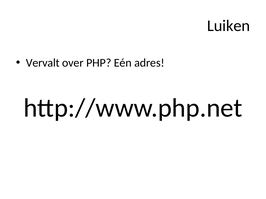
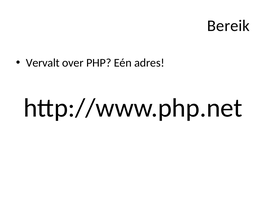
Luiken: Luiken -> Bereik
